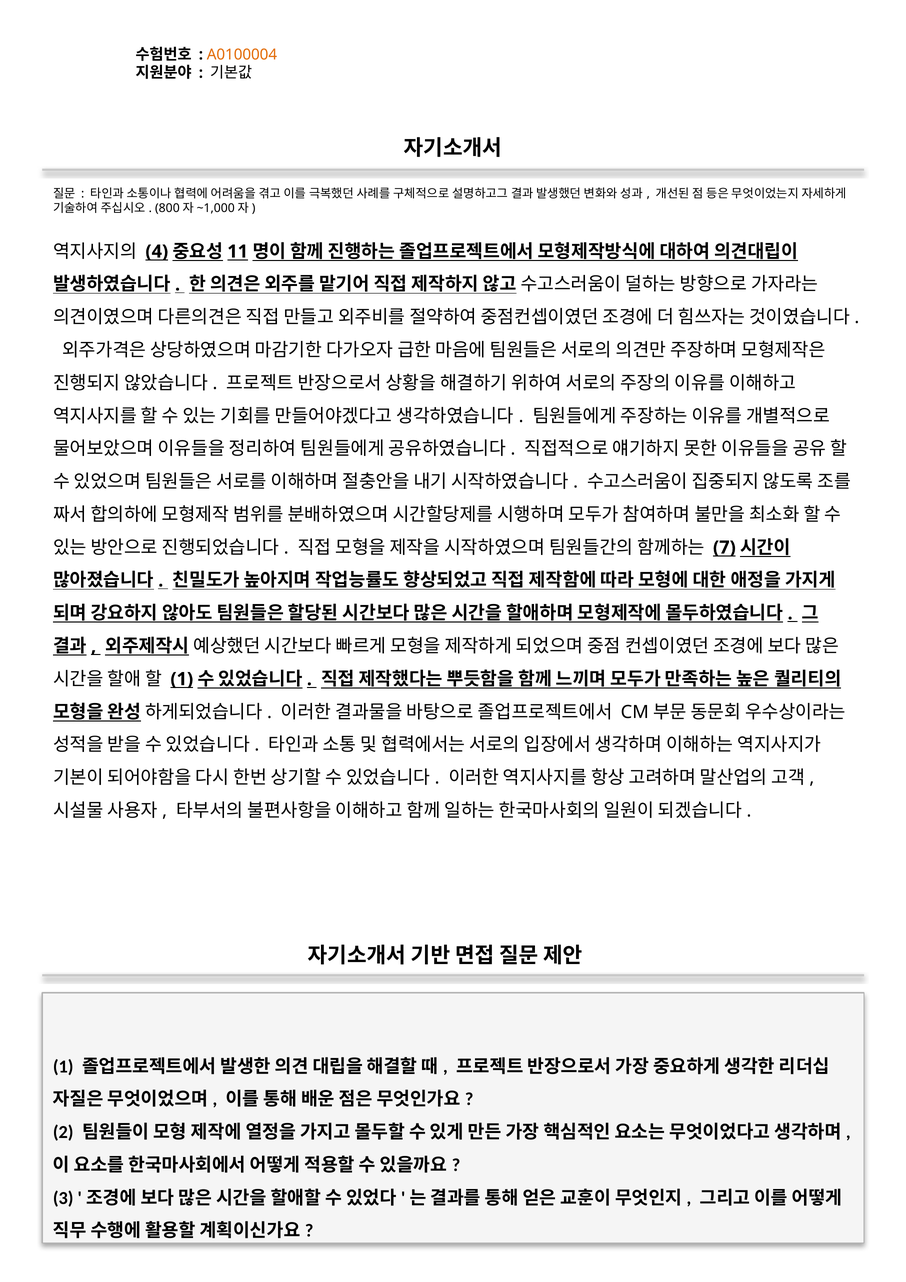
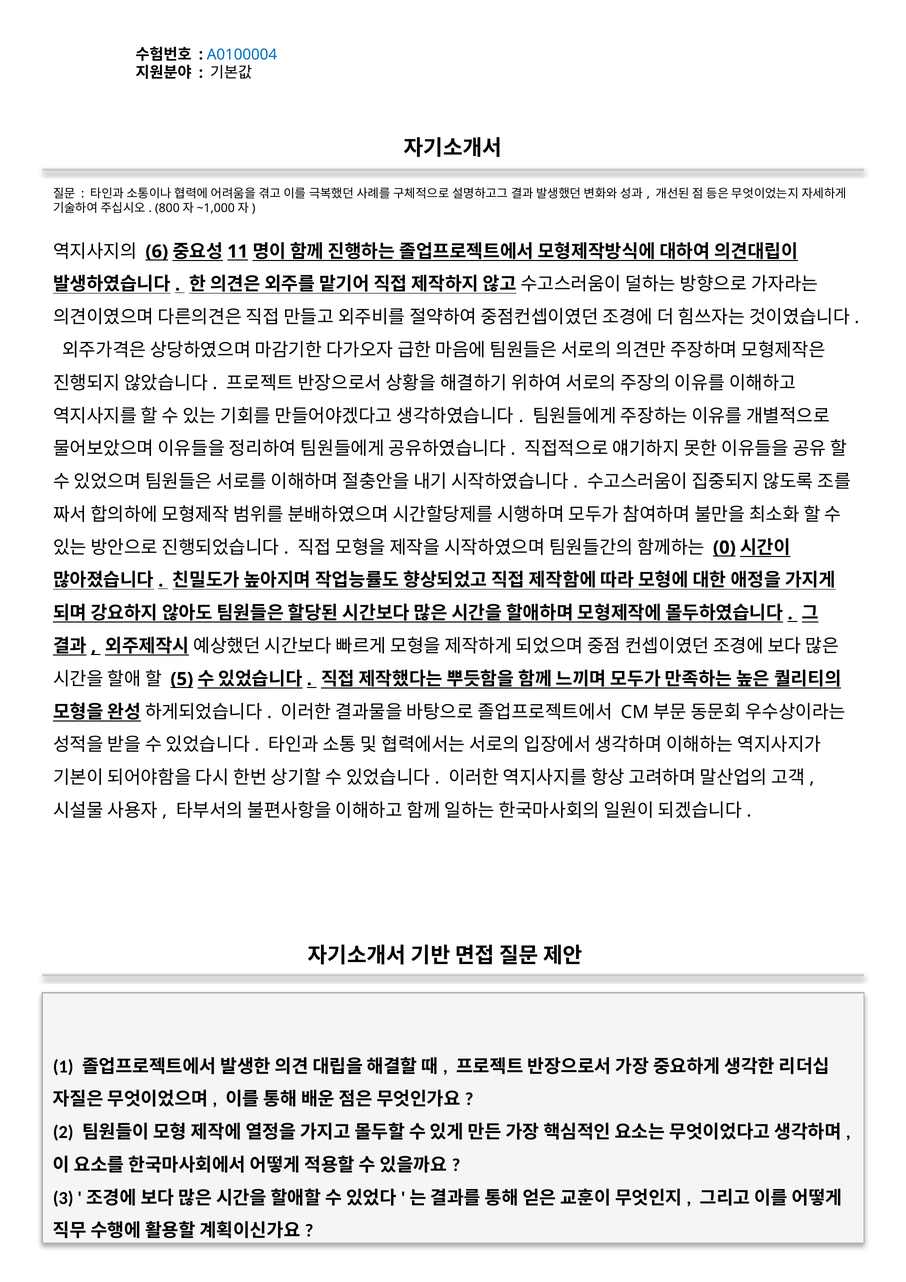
A0100004 colour: orange -> blue
4: 4 -> 6
7: 7 -> 0
1 at (182, 679): 1 -> 5
